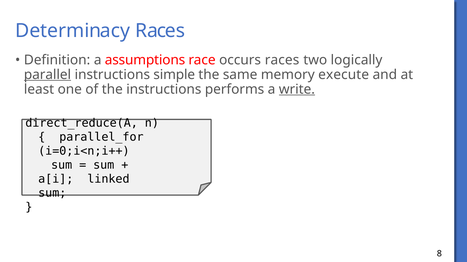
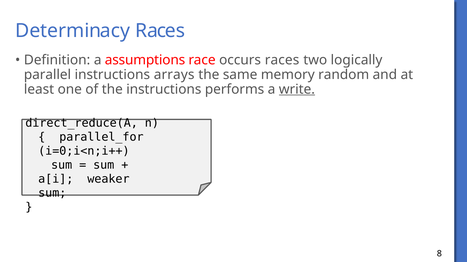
parallel underline: present -> none
simple: simple -> arrays
execute: execute -> random
linked: linked -> weaker
